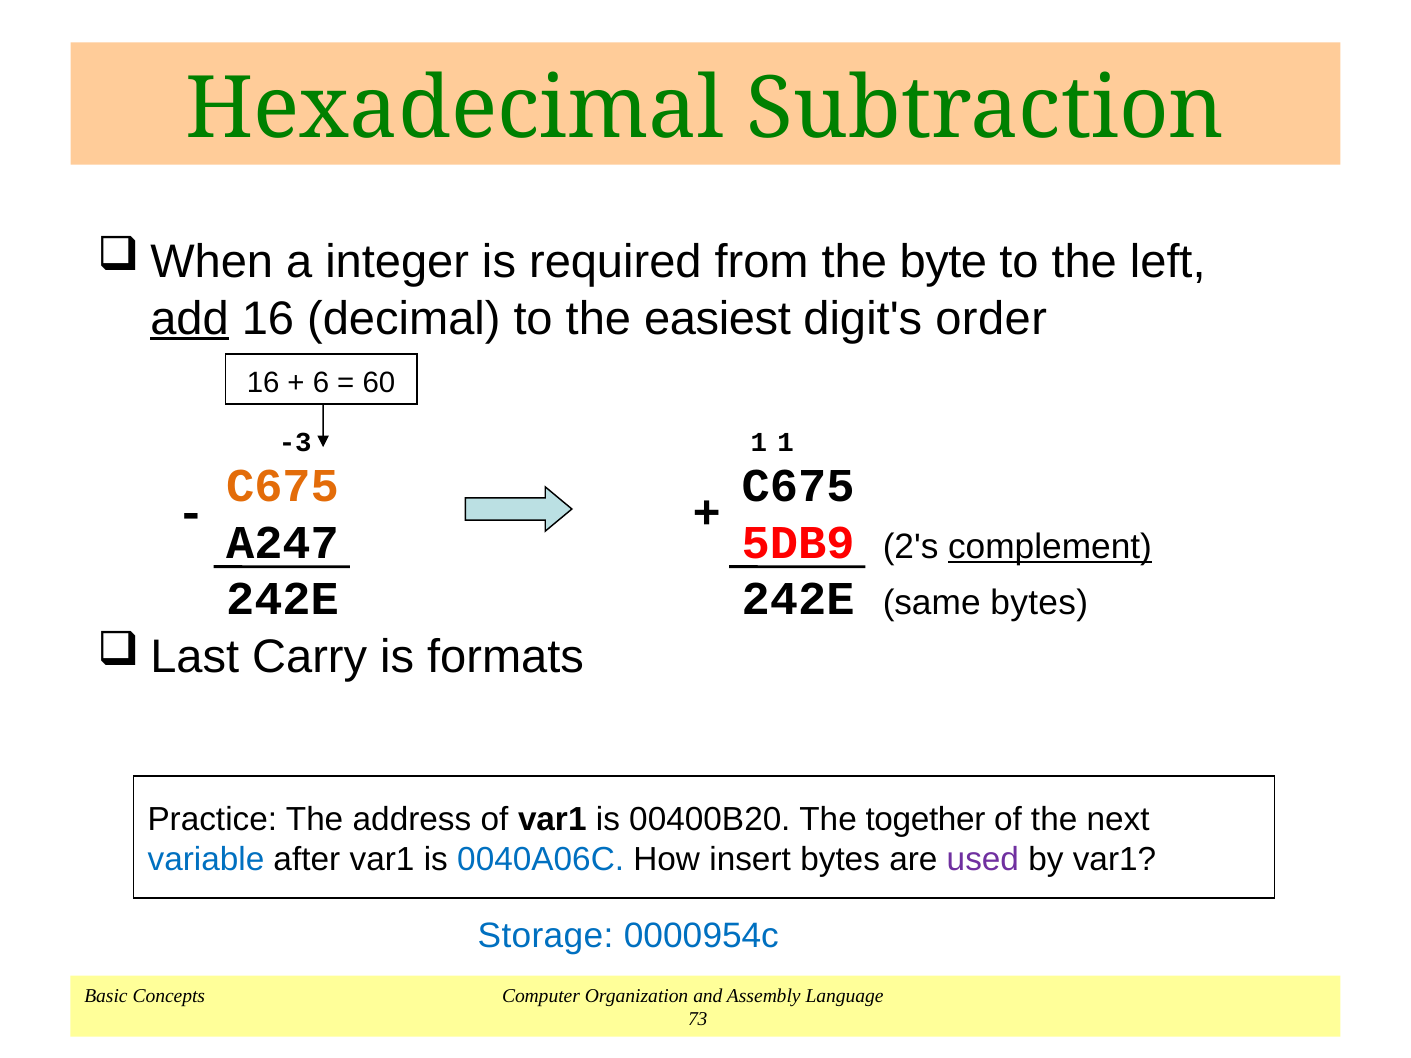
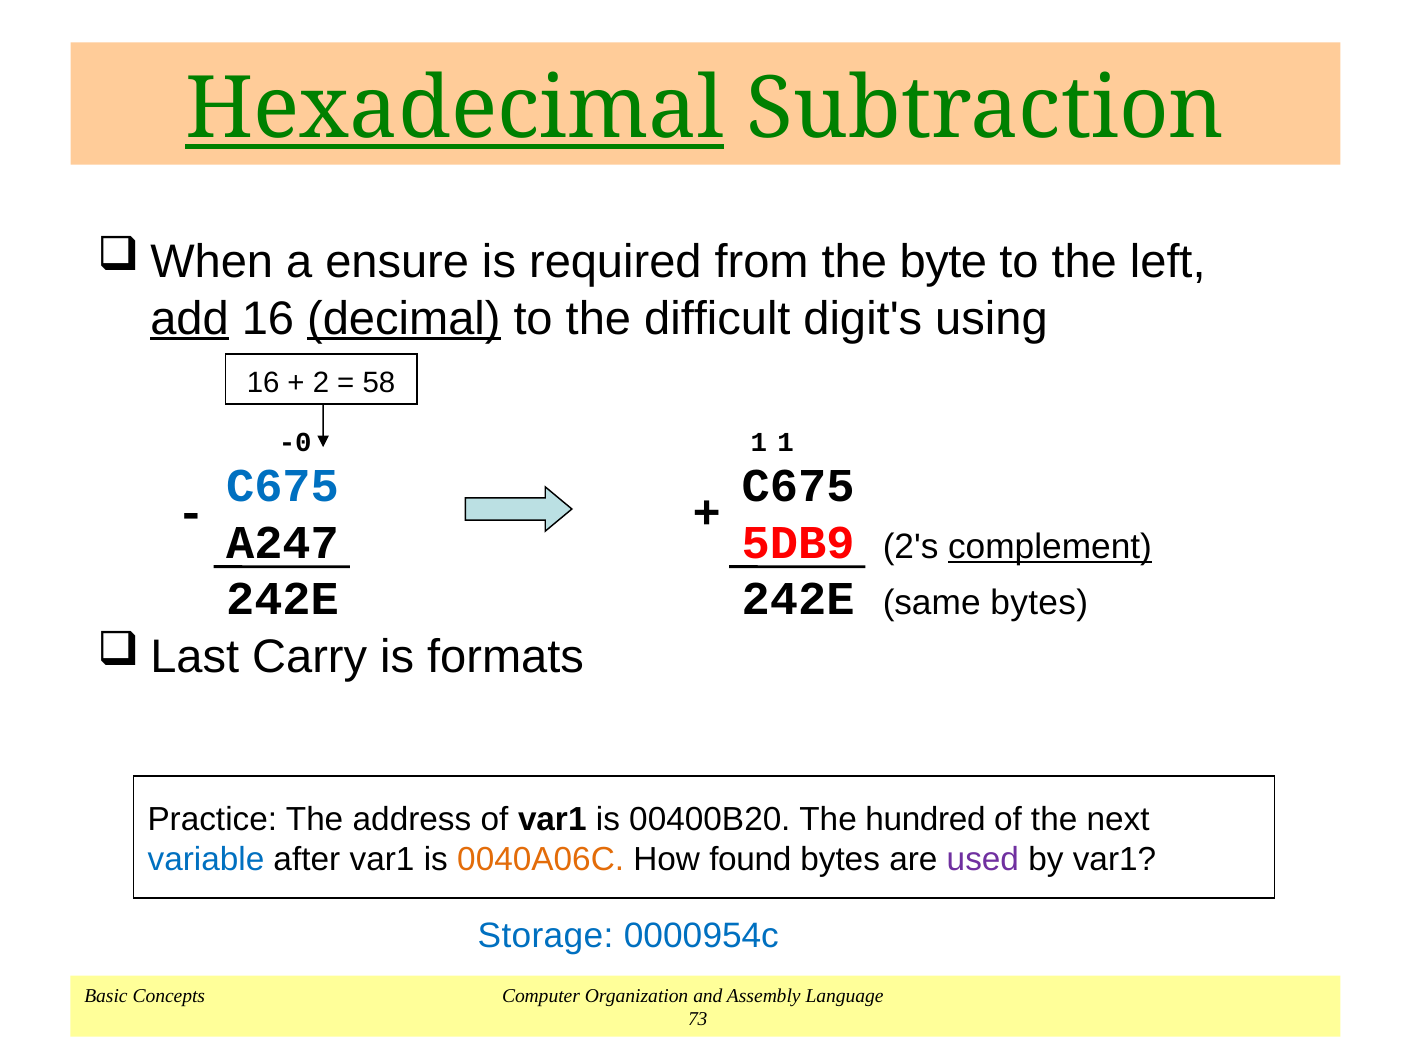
Hexadecimal underline: none -> present
integer: integer -> ensure
decimal underline: none -> present
easiest: easiest -> difficult
order: order -> using
6: 6 -> 2
60: 60 -> 58
-3: -3 -> -0
C675 at (282, 486) colour: orange -> blue
together: together -> hundred
0040A06C colour: blue -> orange
insert: insert -> found
